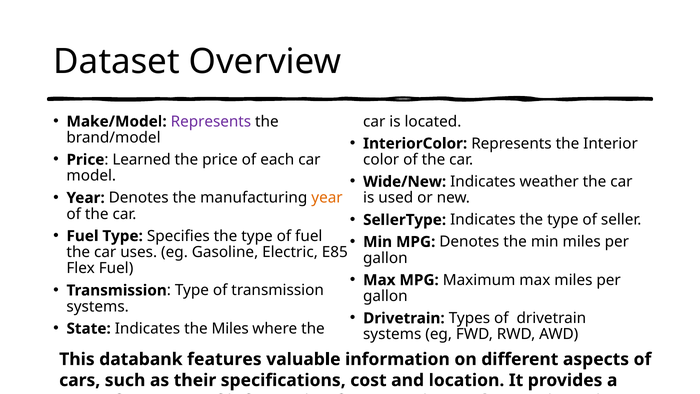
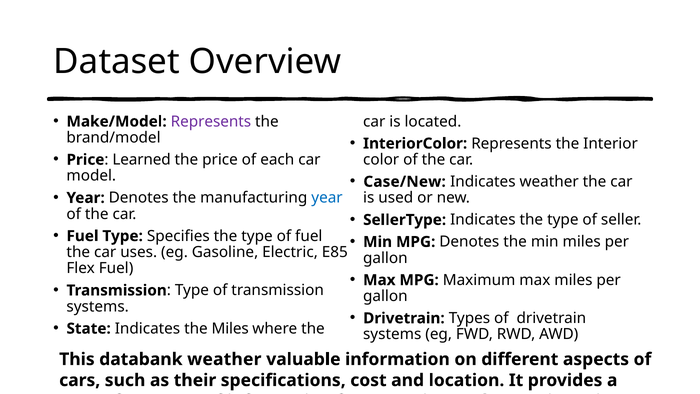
Wide/New: Wide/New -> Case/New
year at (327, 198) colour: orange -> blue
databank features: features -> weather
